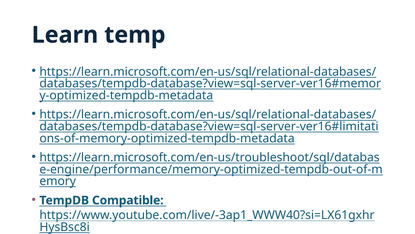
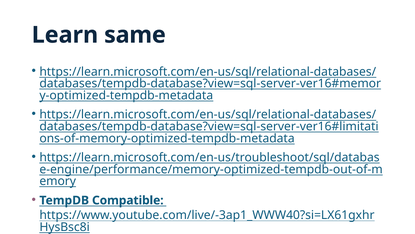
temp: temp -> same
